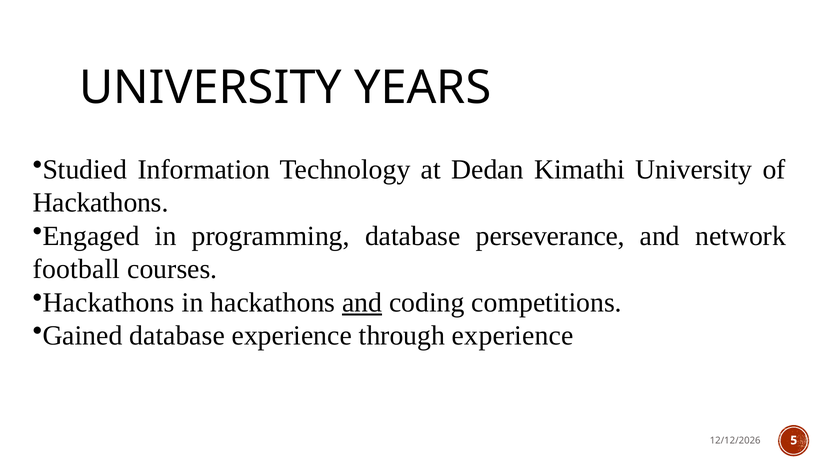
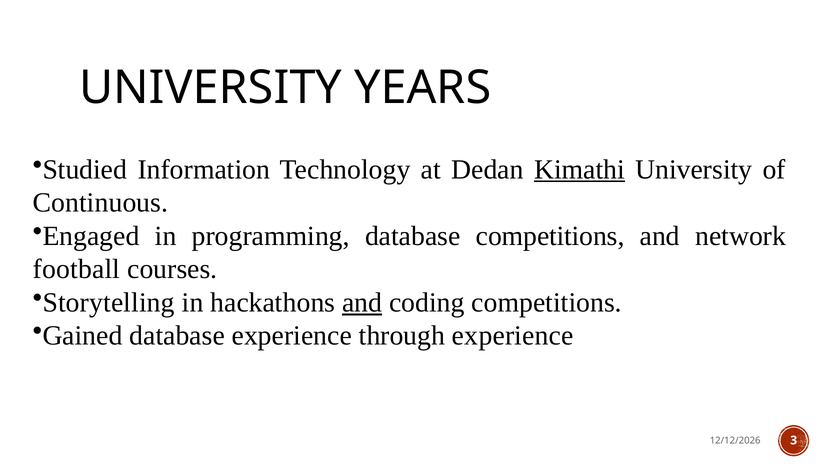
Kimathi underline: none -> present
Hackathons at (101, 203): Hackathons -> Continuous
database perseverance: perseverance -> competitions
Hackathons at (109, 303): Hackathons -> Storytelling
5: 5 -> 3
